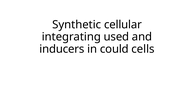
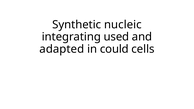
cellular: cellular -> nucleic
inducers: inducers -> adapted
